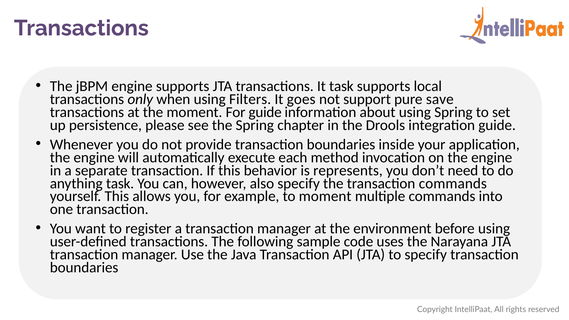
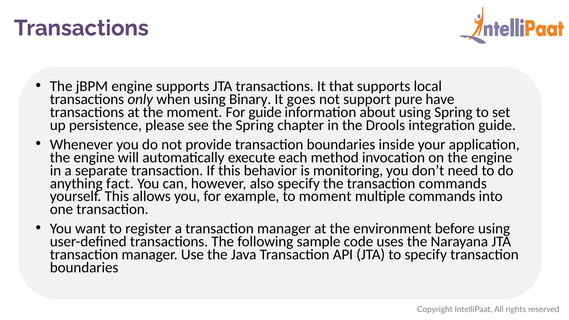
It task: task -> that
Filters: Filters -> Binary
save: save -> have
represents: represents -> monitoring
anything task: task -> fact
